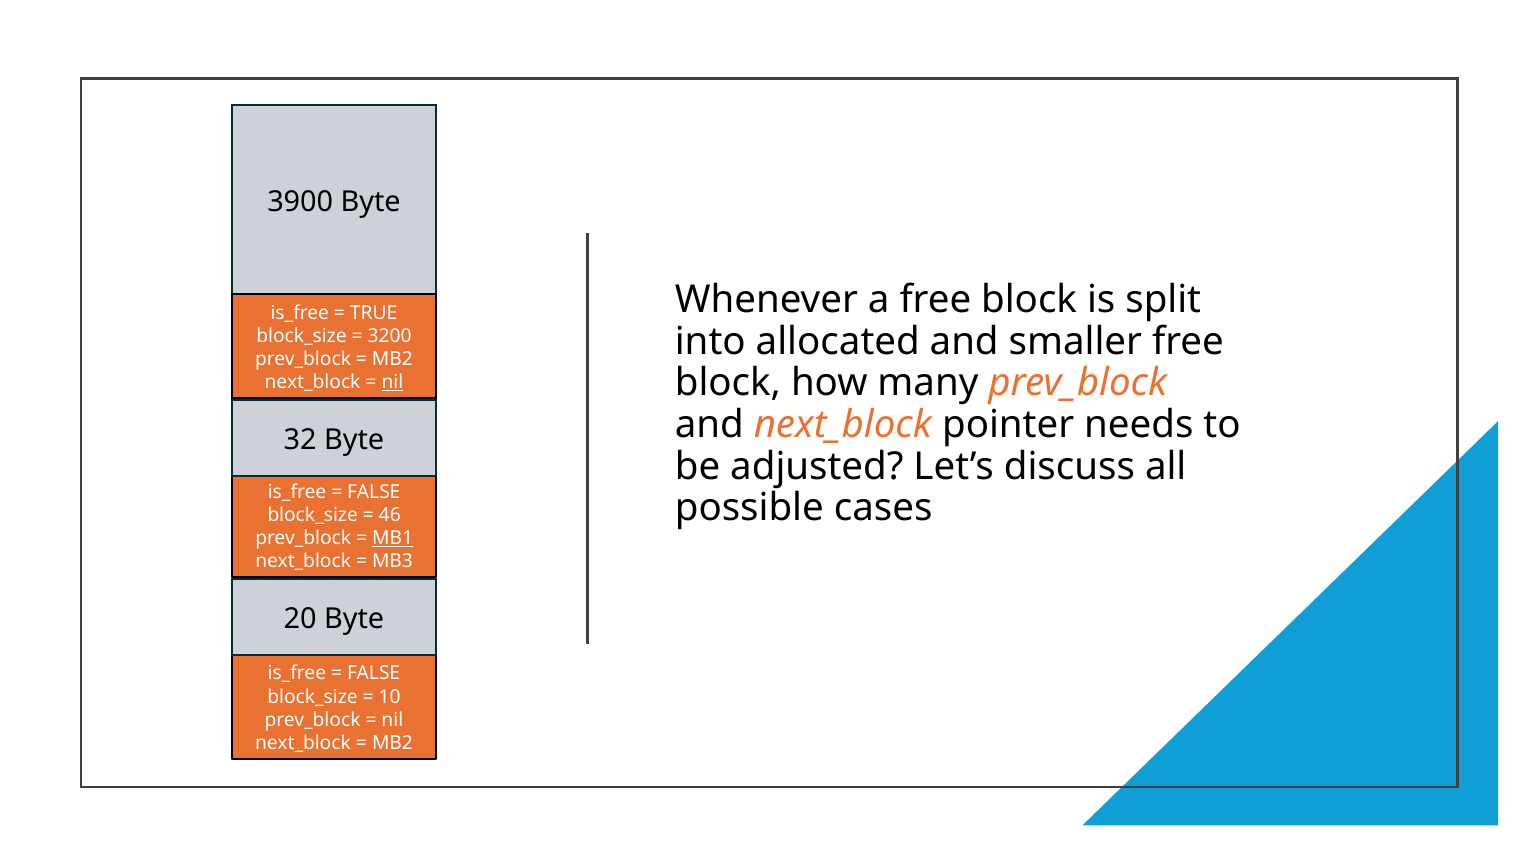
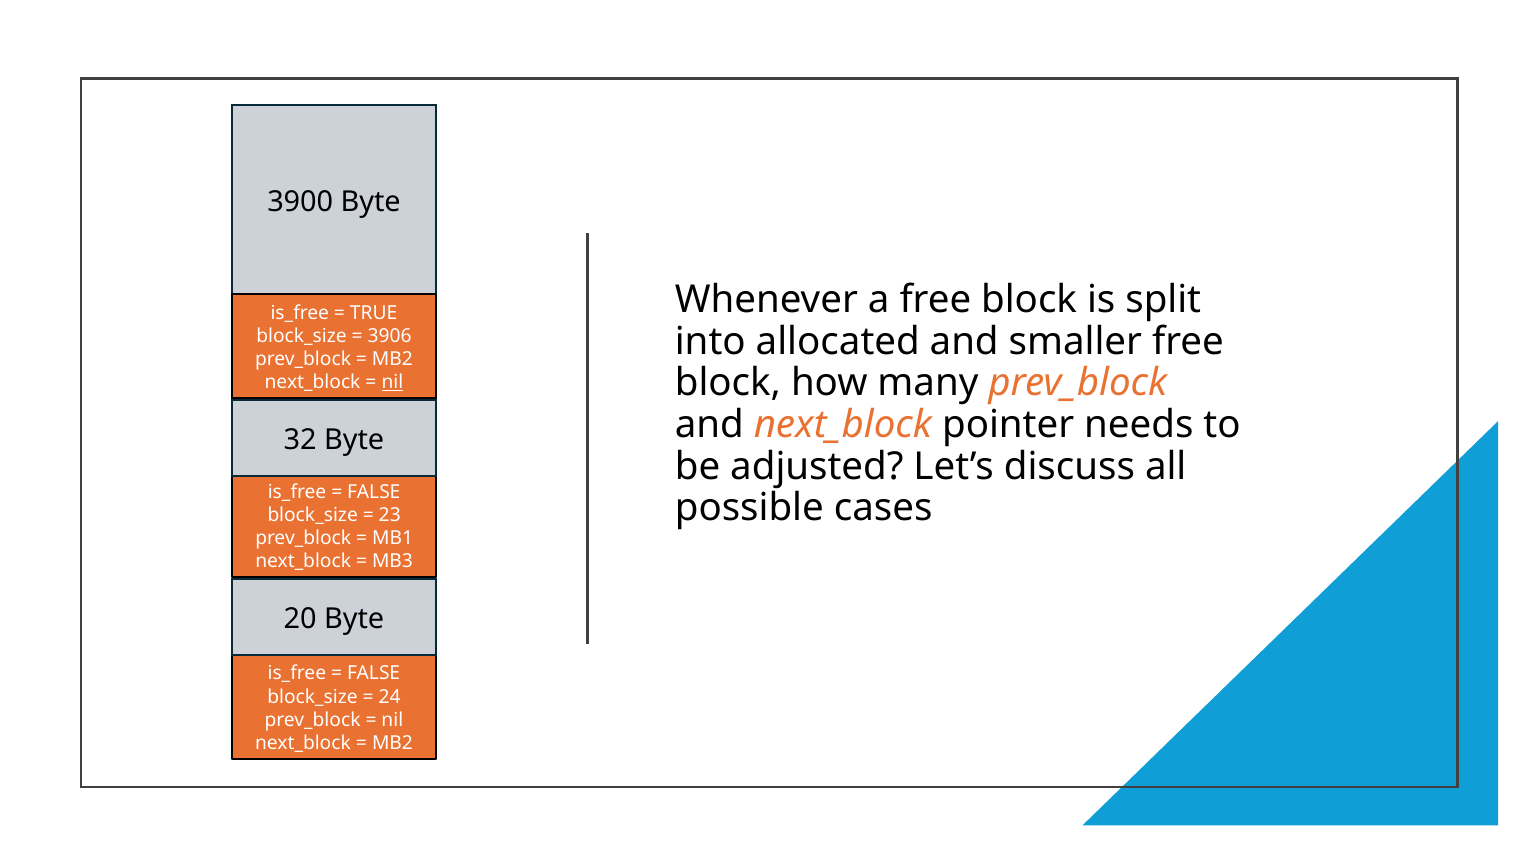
3200: 3200 -> 3906
46: 46 -> 23
MB1 underline: present -> none
10: 10 -> 24
